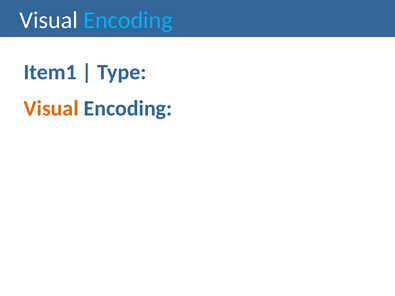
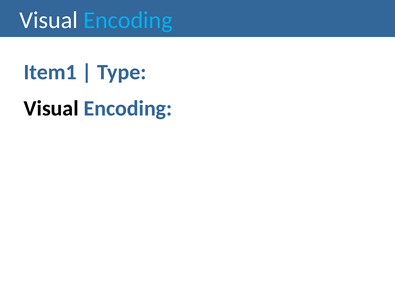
Visual at (51, 108) colour: orange -> black
